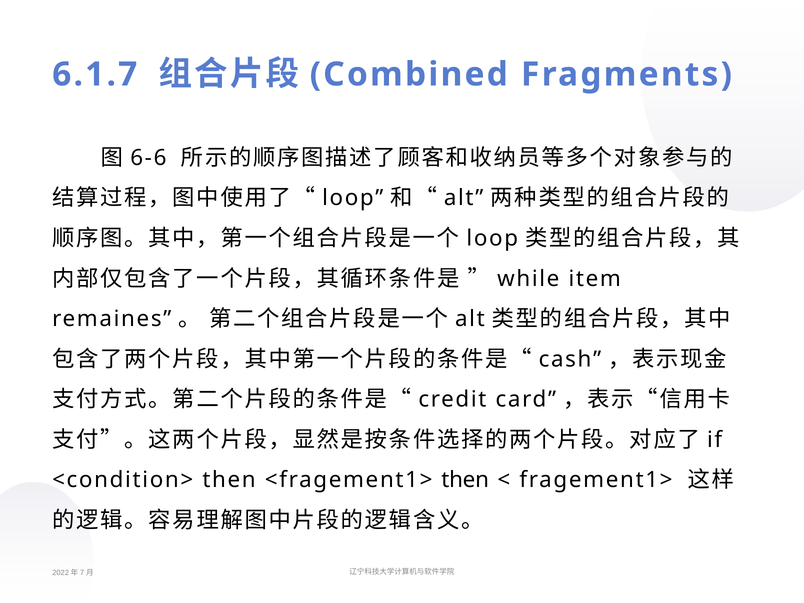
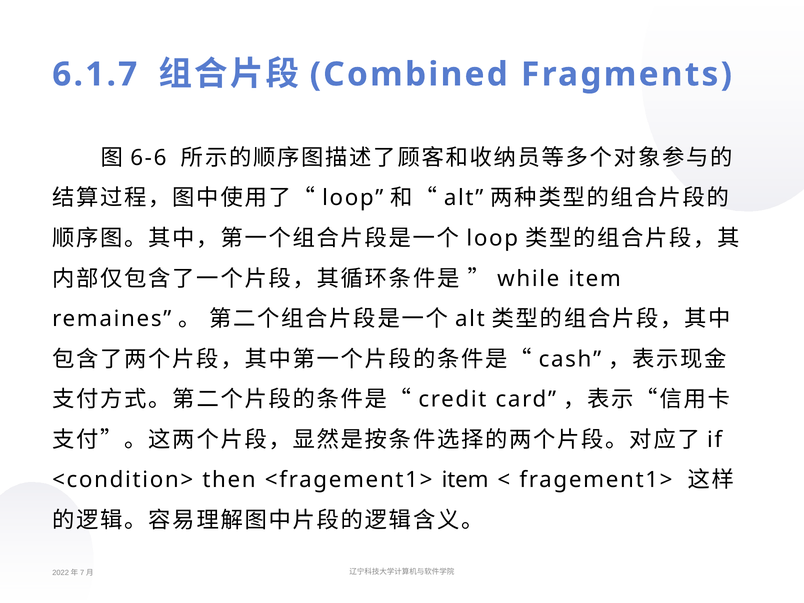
<fragement1> then: then -> item
